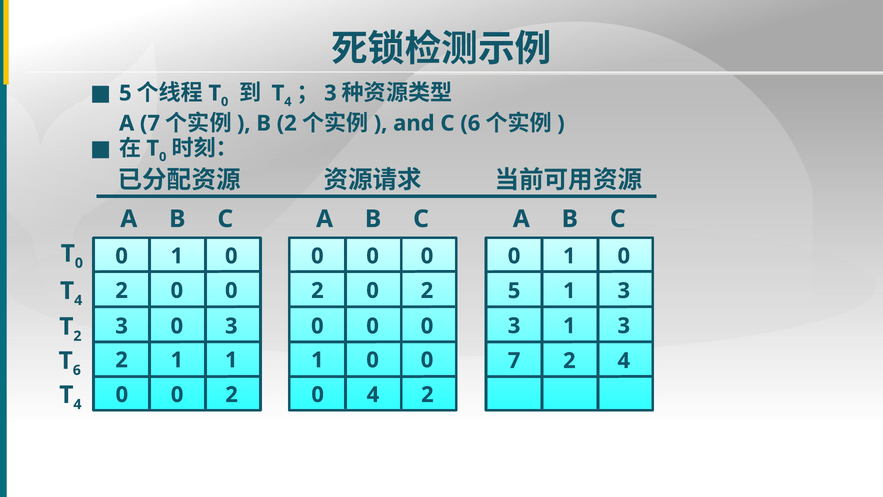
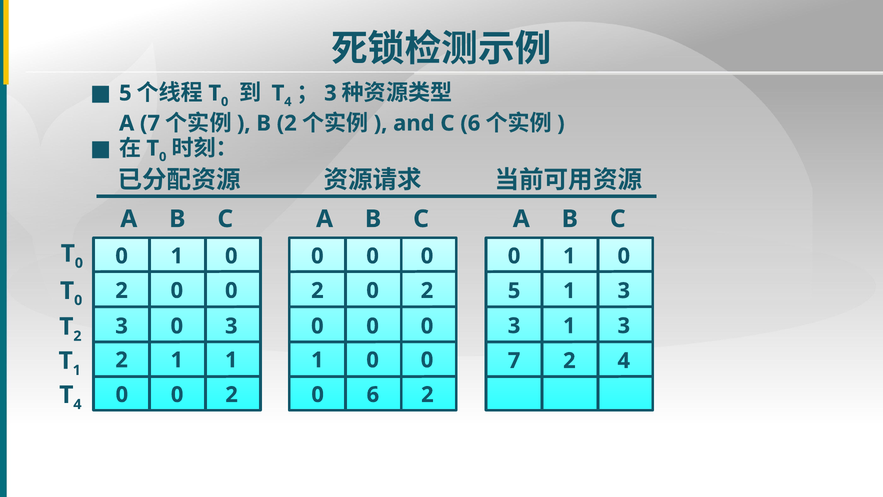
4 at (78, 300): 4 -> 0
6 at (77, 370): 6 -> 1
0 4: 4 -> 6
